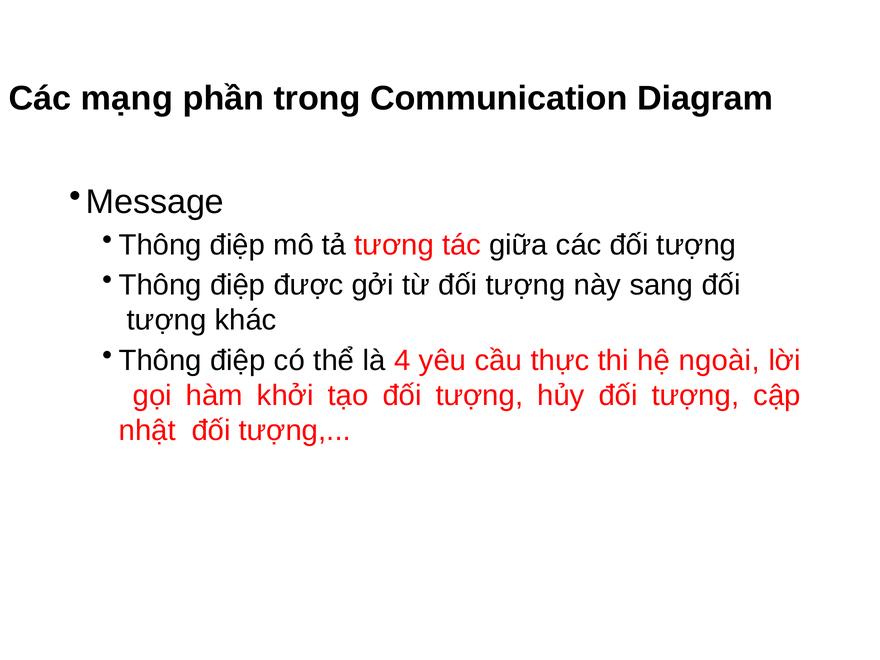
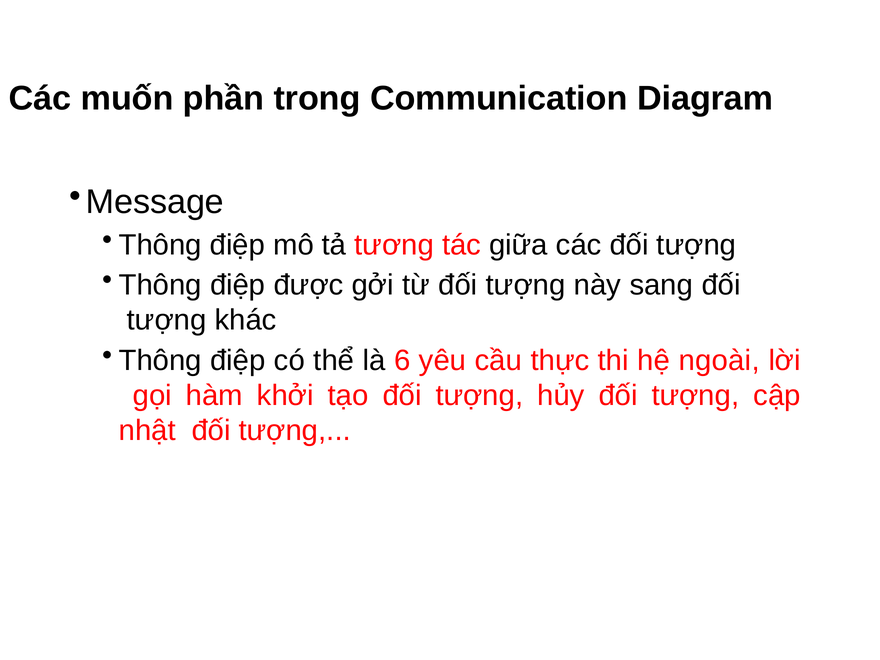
mạng: mạng -> muốn
4: 4 -> 6
